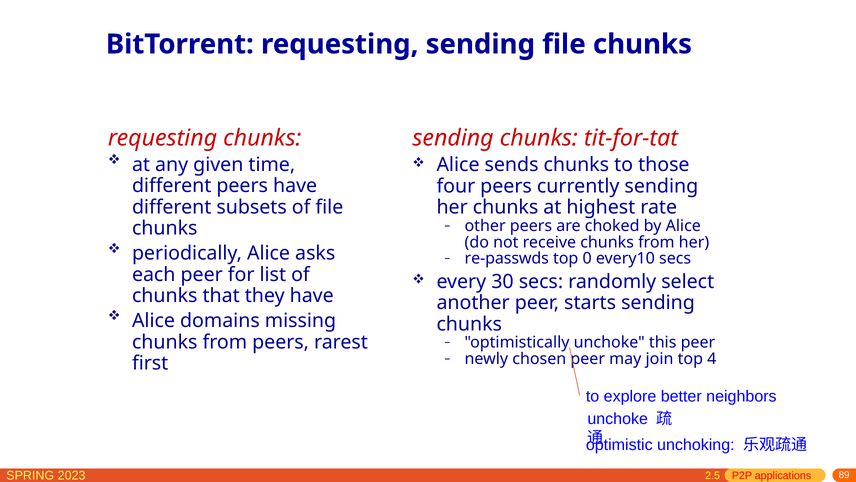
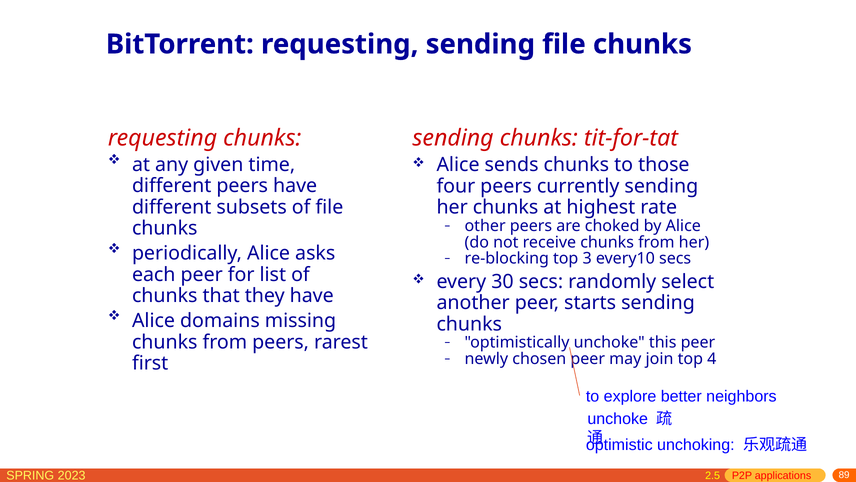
re-passwds: re-passwds -> re-blocking
0: 0 -> 3
